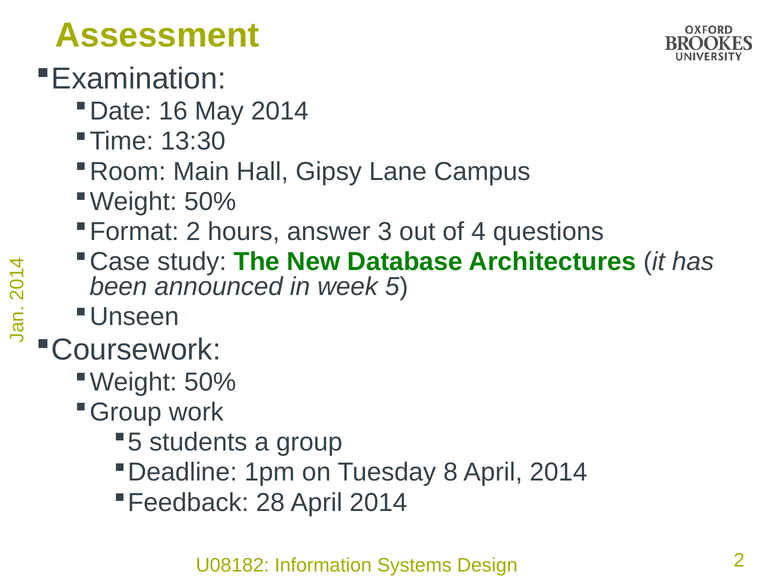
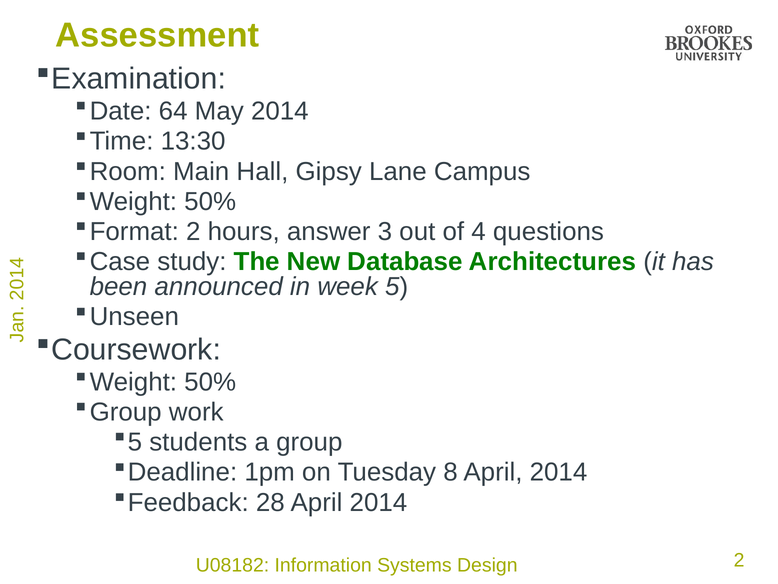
16: 16 -> 64
